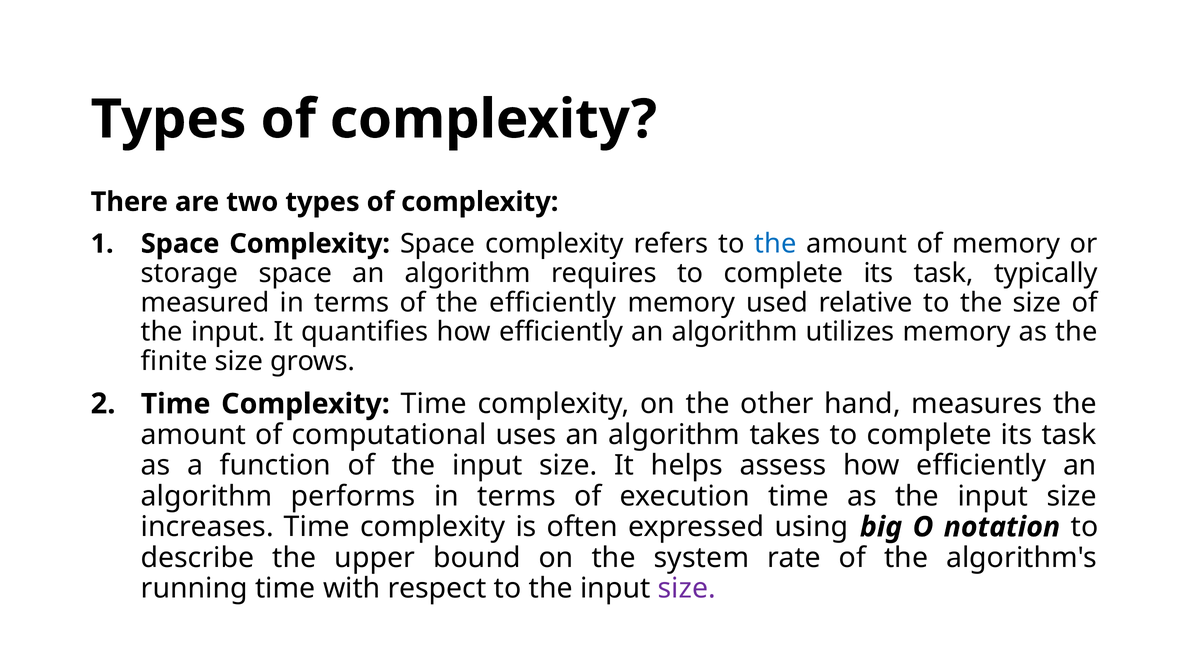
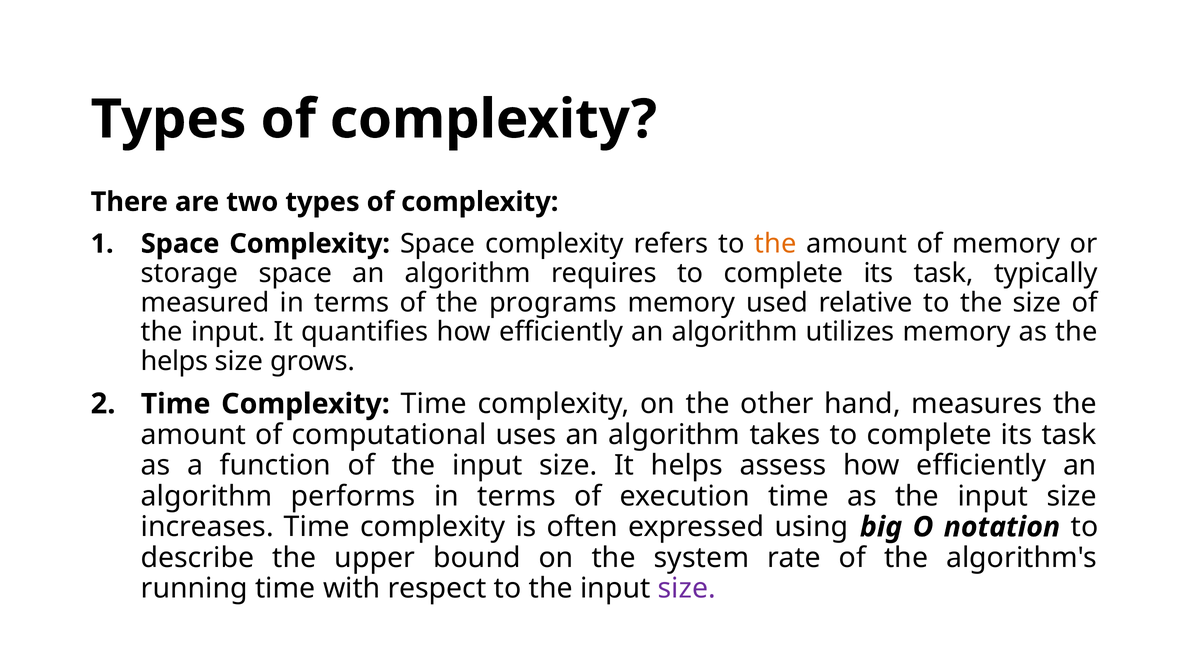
the at (775, 244) colour: blue -> orange
the efficiently: efficiently -> programs
finite at (174, 361): finite -> helps
